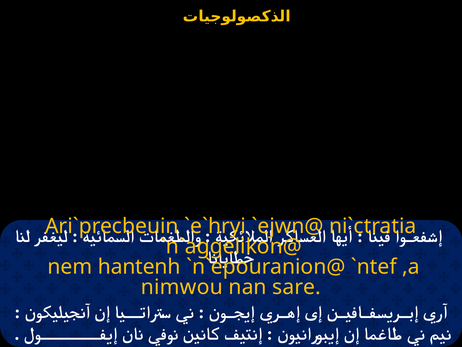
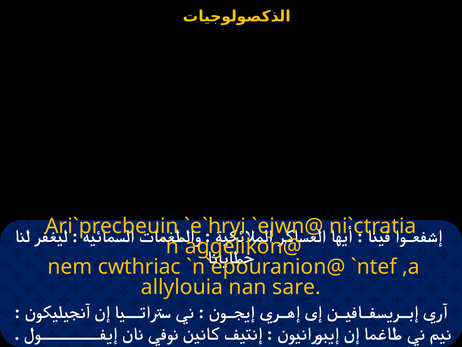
hantenh: hantenh -> cwthriac
nimwou: nimwou -> allylouia
